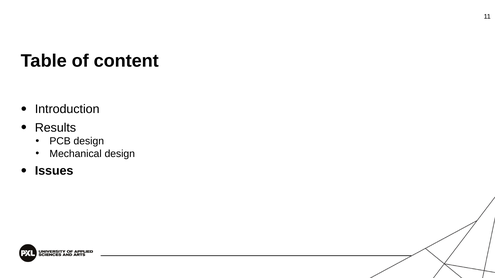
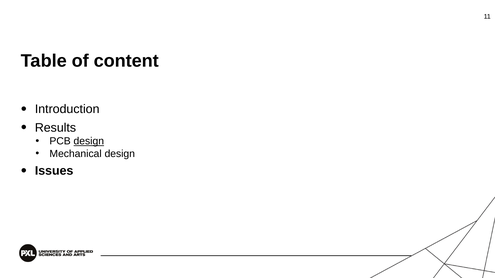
design at (89, 141) underline: none -> present
